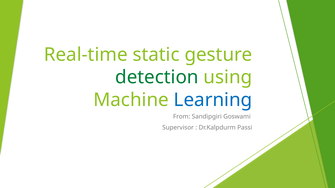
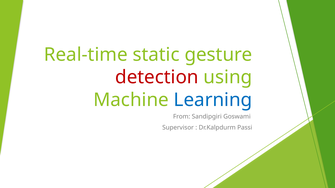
detection colour: green -> red
